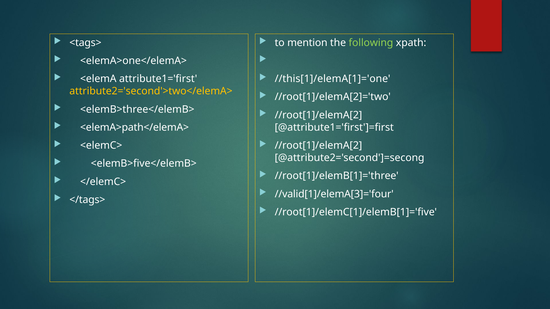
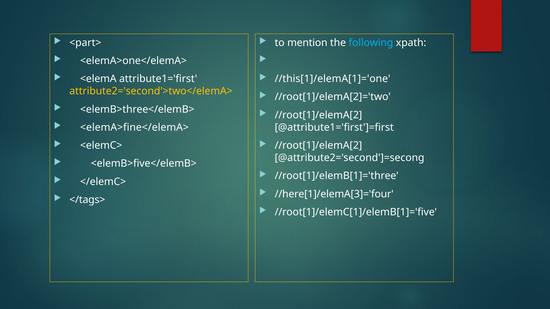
<tags>: <tags> -> <part>
following colour: light green -> light blue
<elemA>path</elemA>: <elemA>path</elemA> -> <elemA>fine</elemA>
//valid[1]/elemA[3]='four: //valid[1]/elemA[3]='four -> //here[1]/elemA[3]='four
